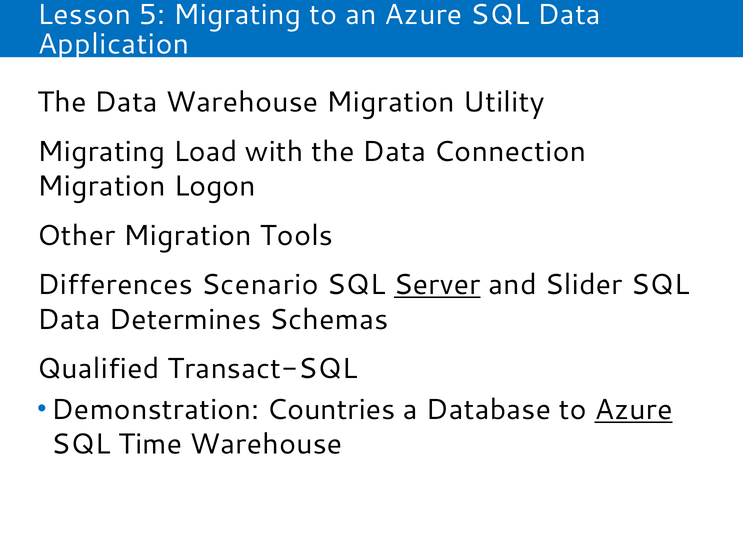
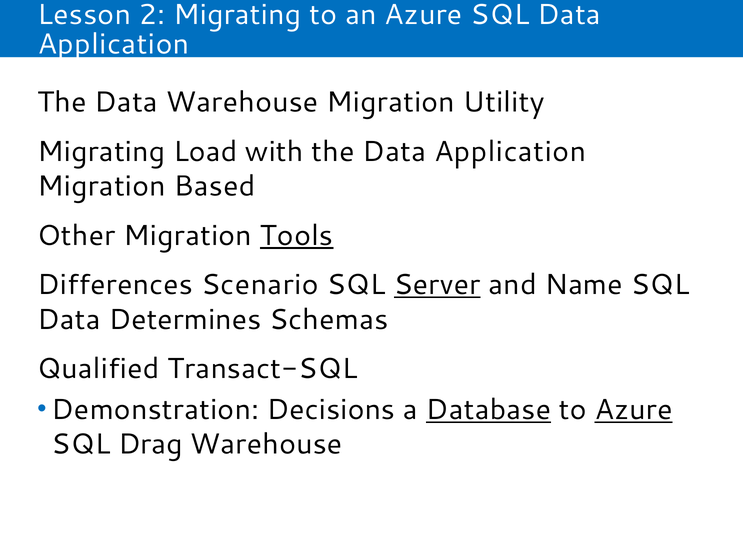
5: 5 -> 2
the Data Connection: Connection -> Application
Logon: Logon -> Based
Tools underline: none -> present
Slider: Slider -> Name
Countries: Countries -> Decisions
Database underline: none -> present
Time: Time -> Drag
